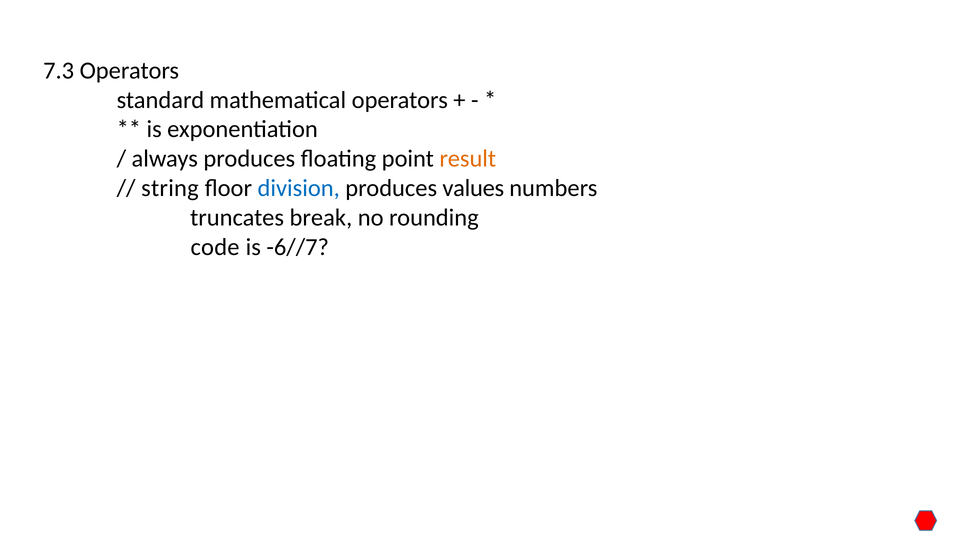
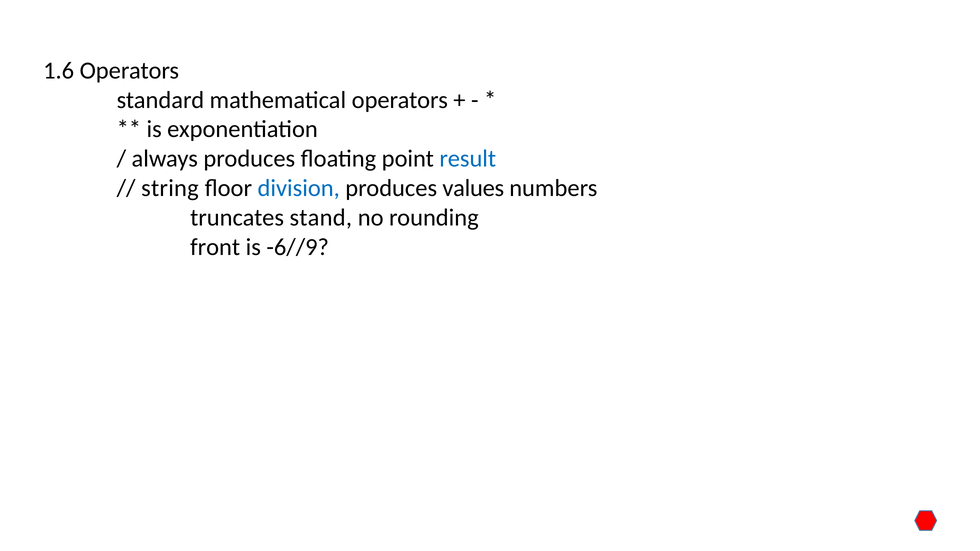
7.3: 7.3 -> 1.6
result colour: orange -> blue
break: break -> stand
code: code -> front
-6//7: -6//7 -> -6//9
